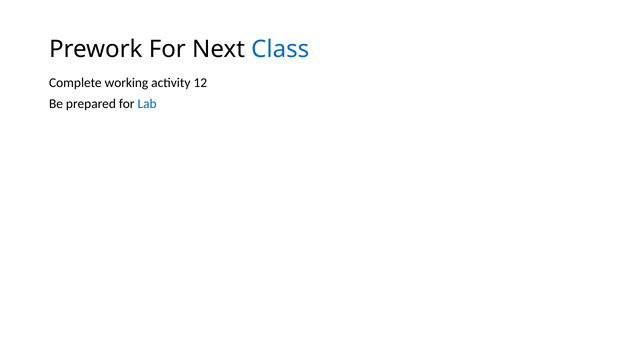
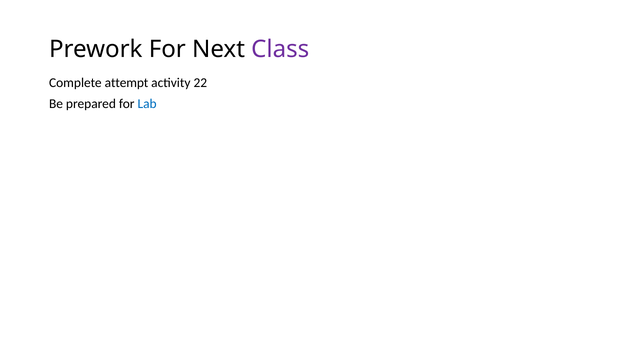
Class colour: blue -> purple
working: working -> attempt
12: 12 -> 22
